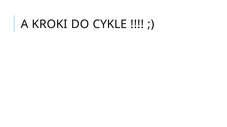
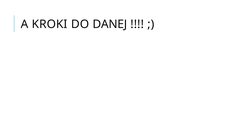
CYKLE: CYKLE -> DANEJ
